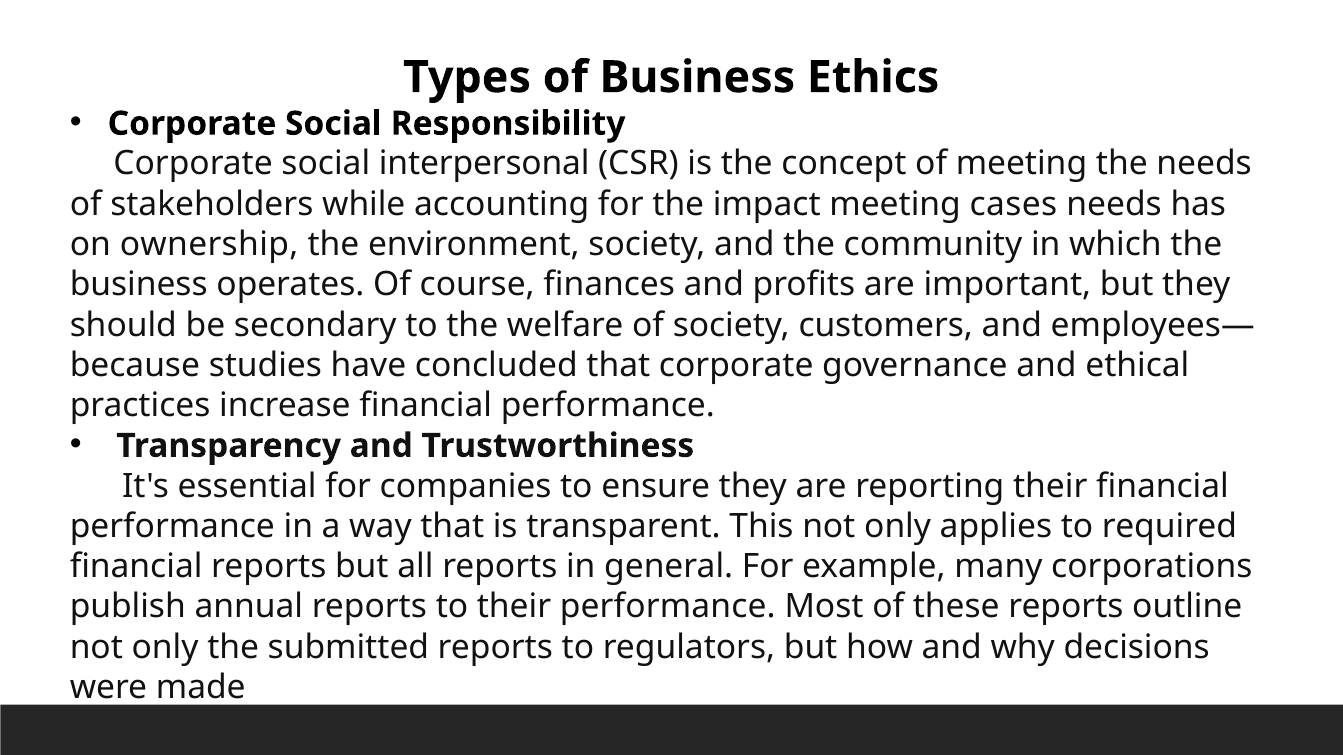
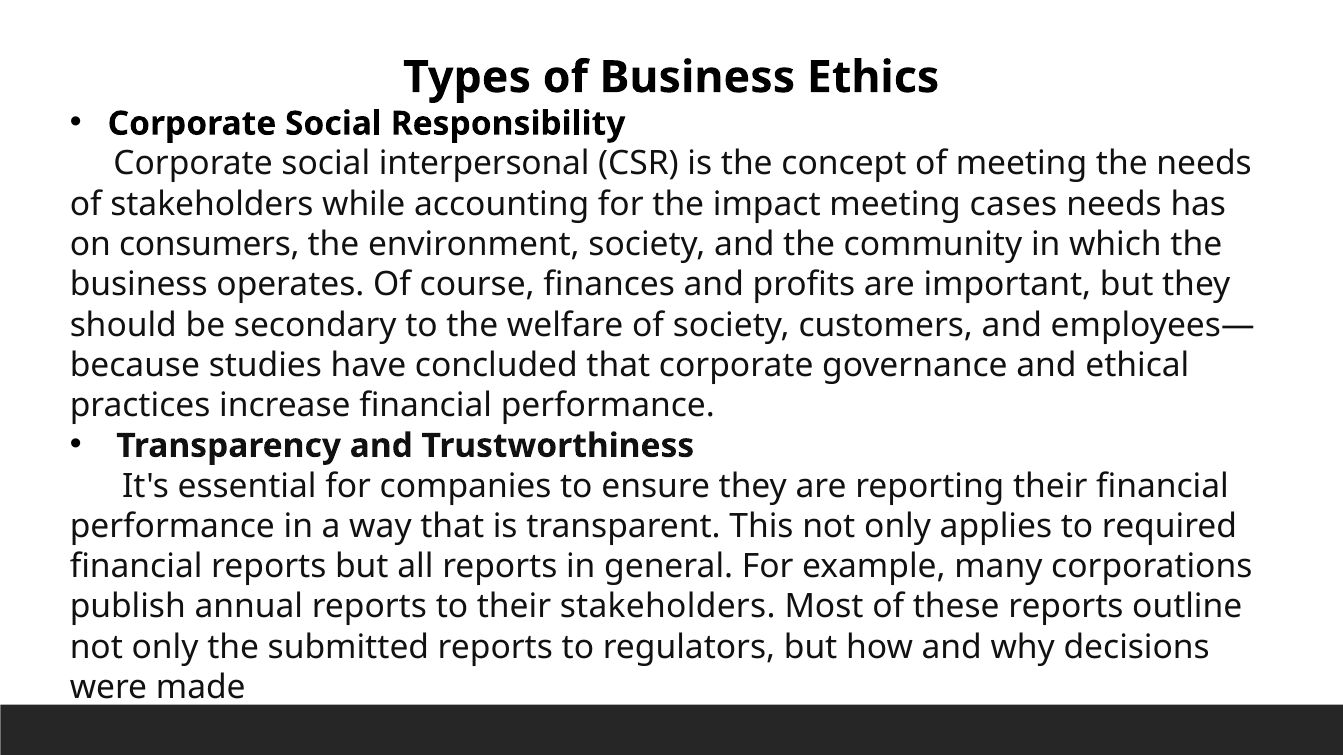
ownership: ownership -> consumers
their performance: performance -> stakeholders
